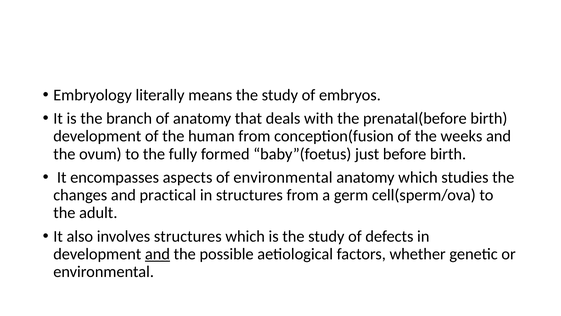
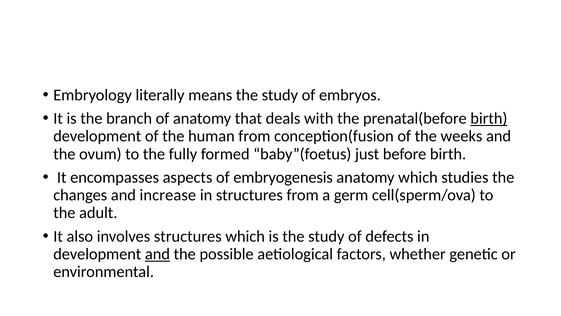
birth at (489, 118) underline: none -> present
of environmental: environmental -> embryogenesis
practical: practical -> increase
